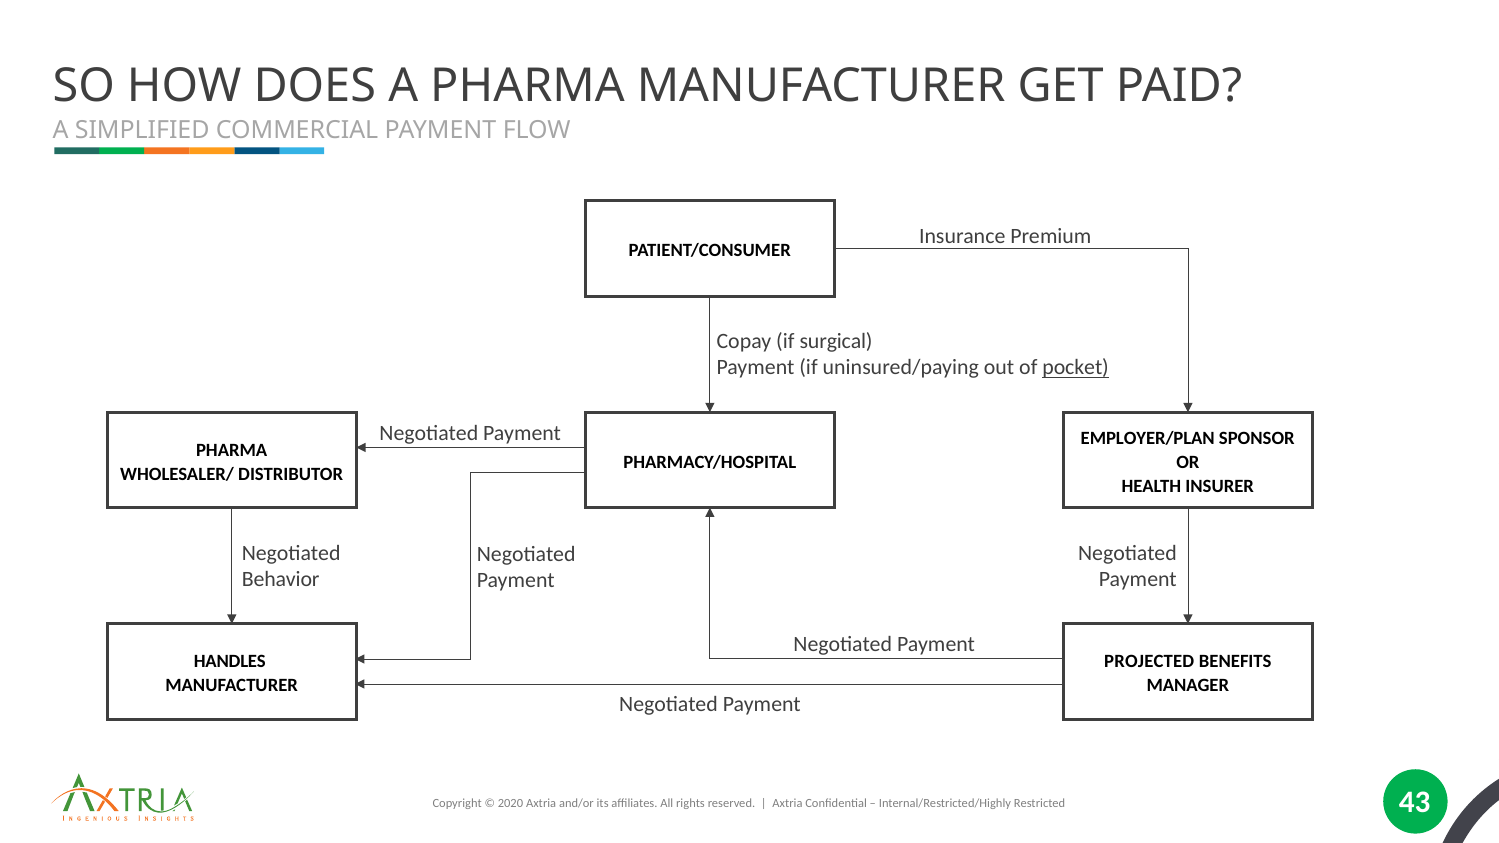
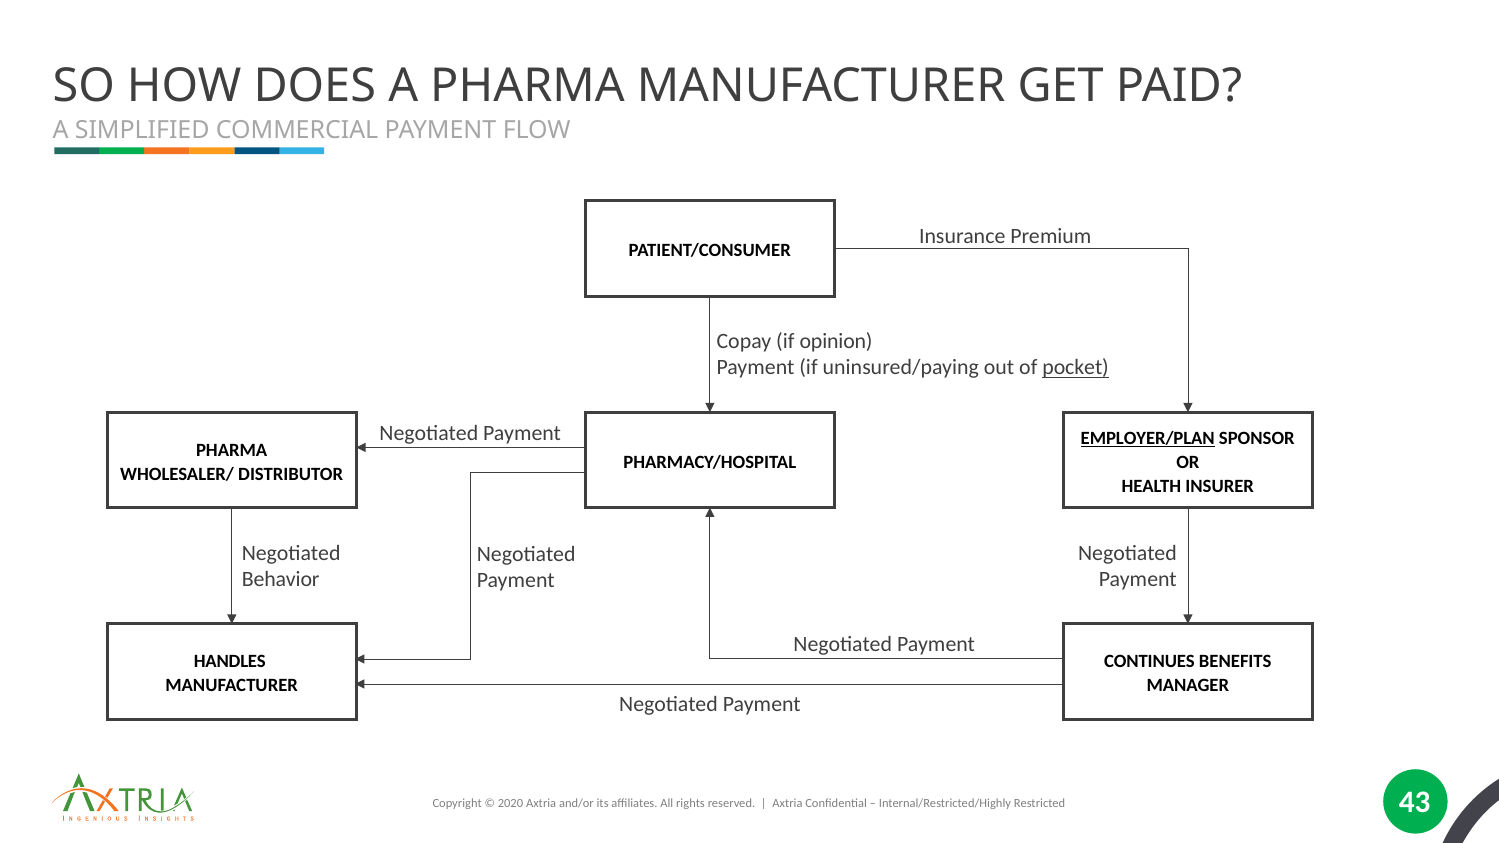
surgical: surgical -> opinion
EMPLOYER/PLAN underline: none -> present
PROJECTED: PROJECTED -> CONTINUES
